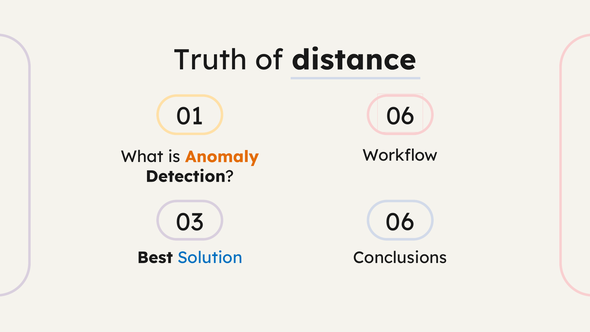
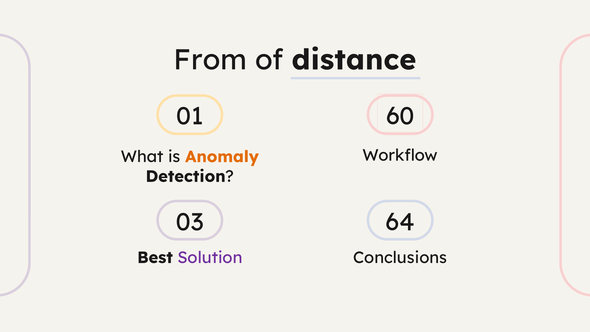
Truth: Truth -> From
01 06: 06 -> 60
03 06: 06 -> 64
Solution colour: blue -> purple
